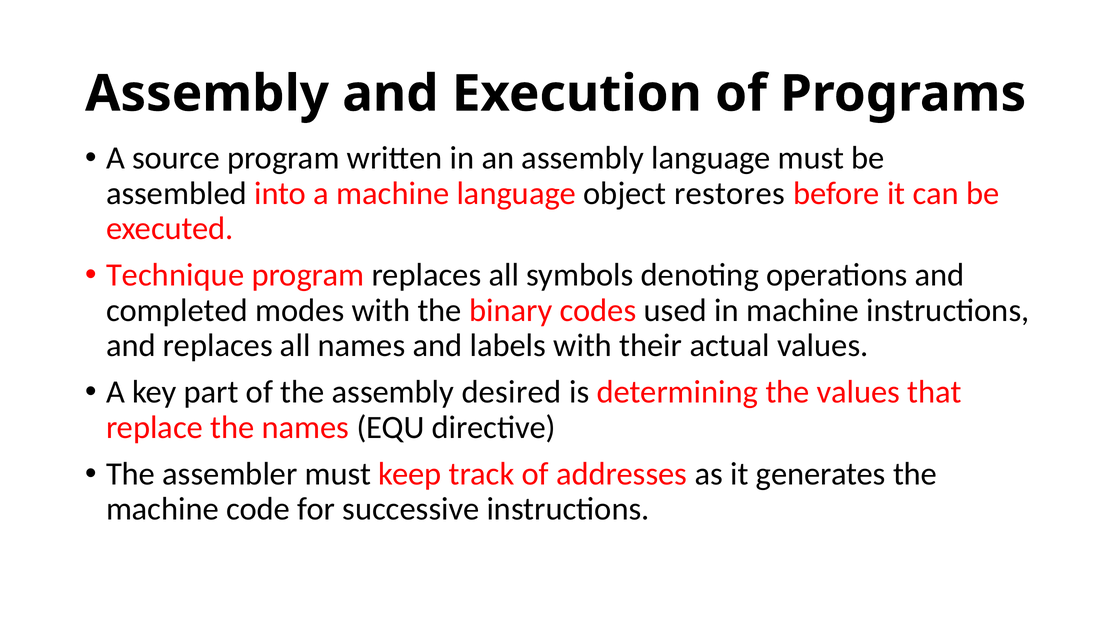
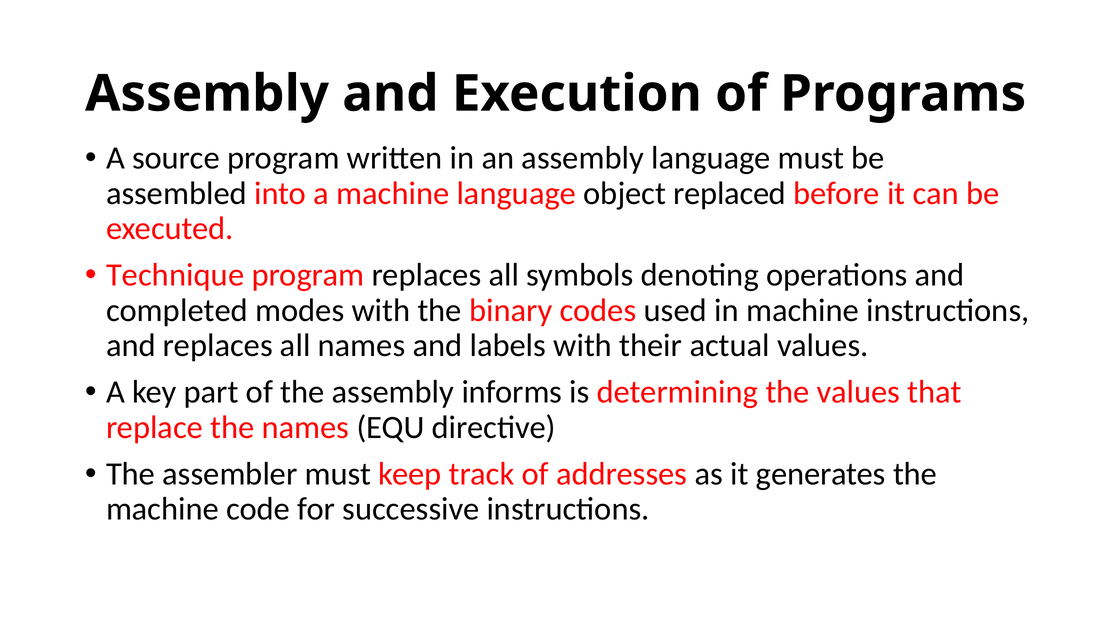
restores: restores -> replaced
desired: desired -> informs
